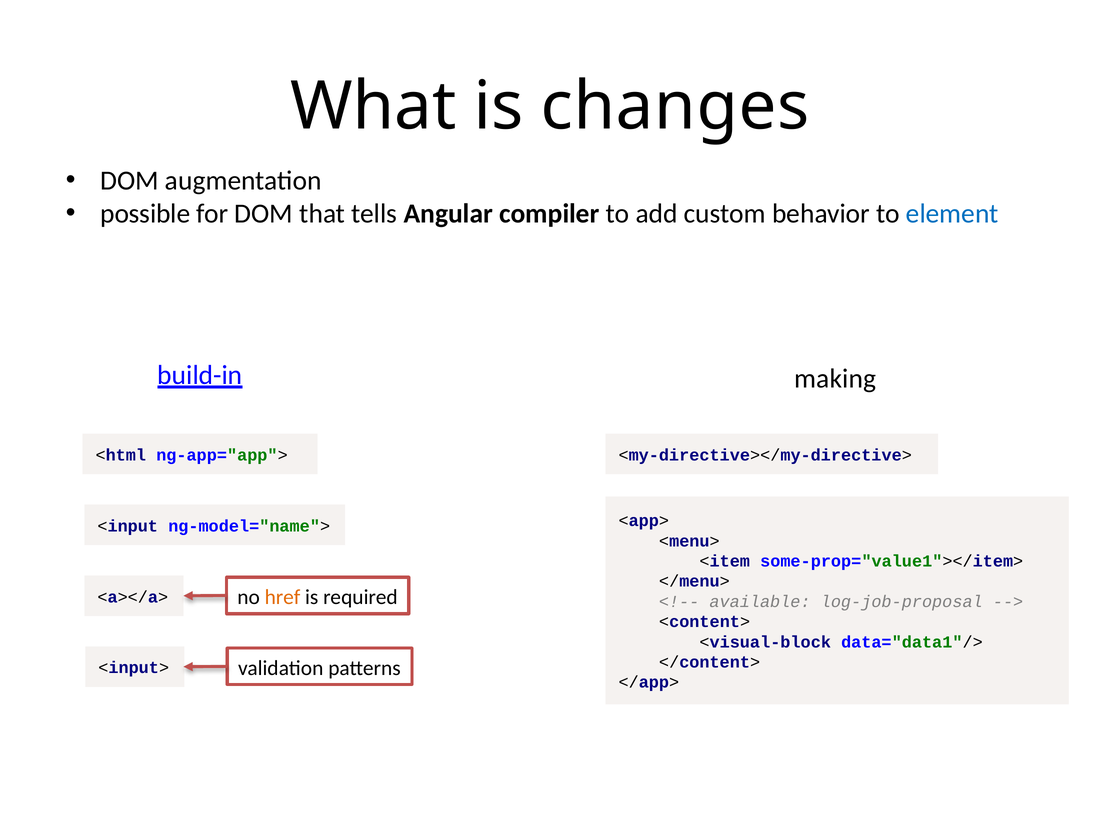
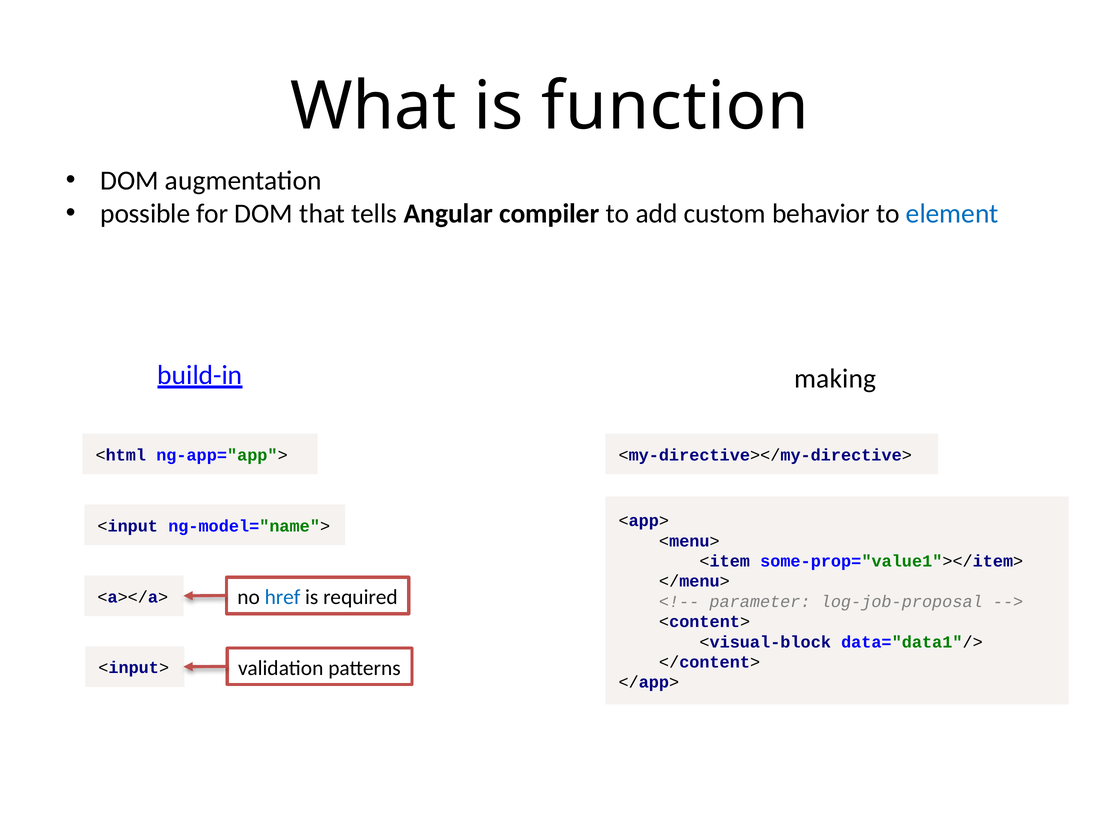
changes: changes -> function
href colour: orange -> blue
available: available -> parameter
